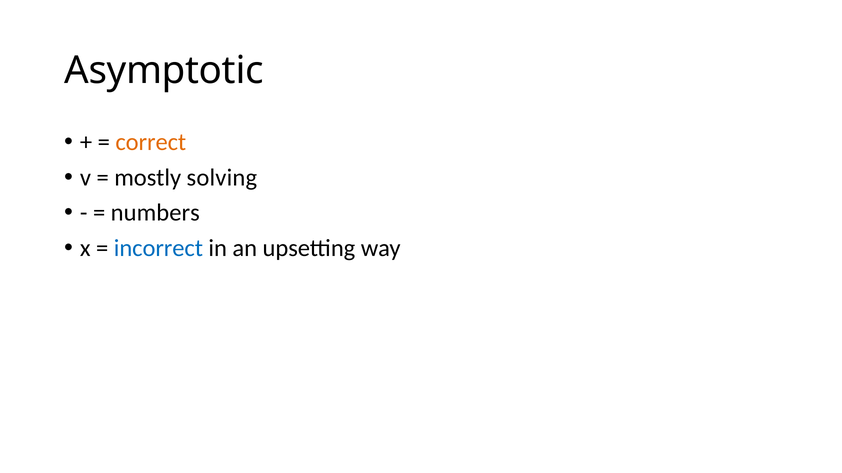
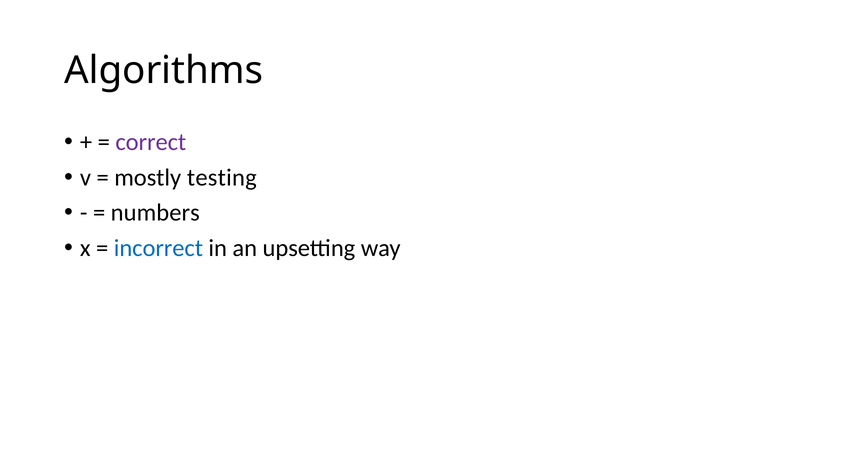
Asymptotic: Asymptotic -> Algorithms
correct colour: orange -> purple
solving: solving -> testing
